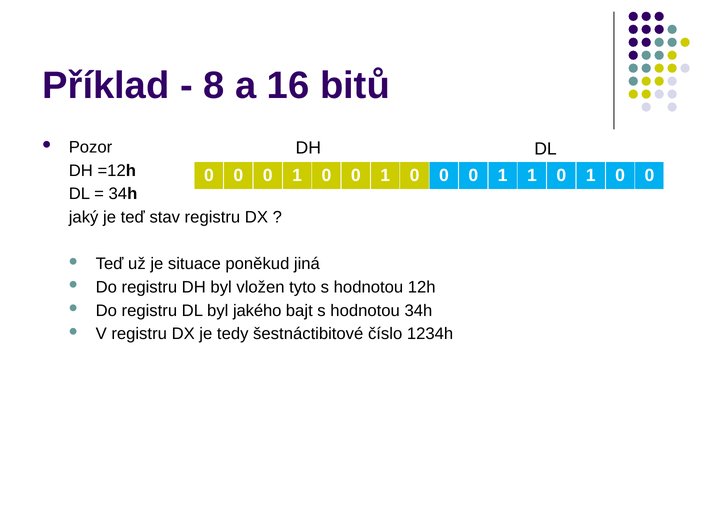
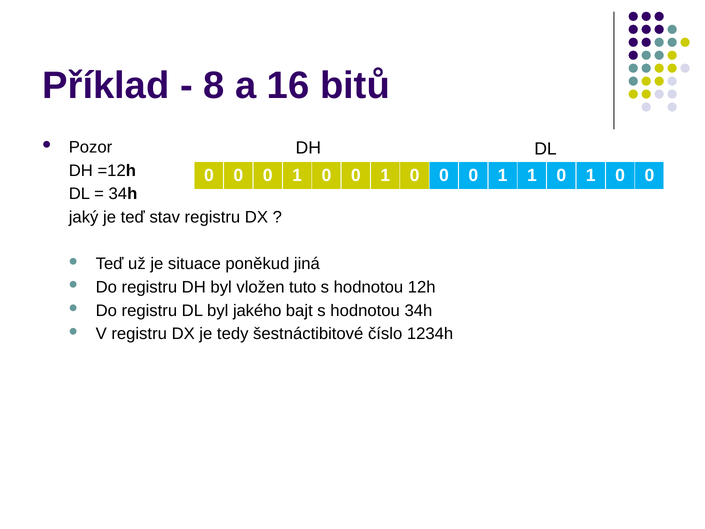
tyto: tyto -> tuto
